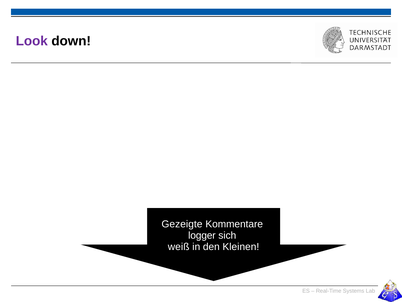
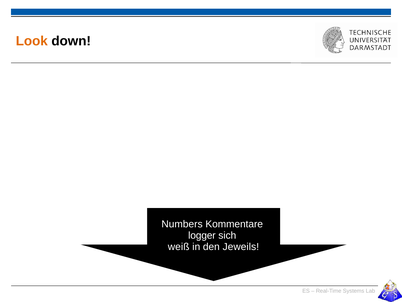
Look colour: purple -> orange
Gezeigte: Gezeigte -> Numbers
Kleinen: Kleinen -> Jeweils
